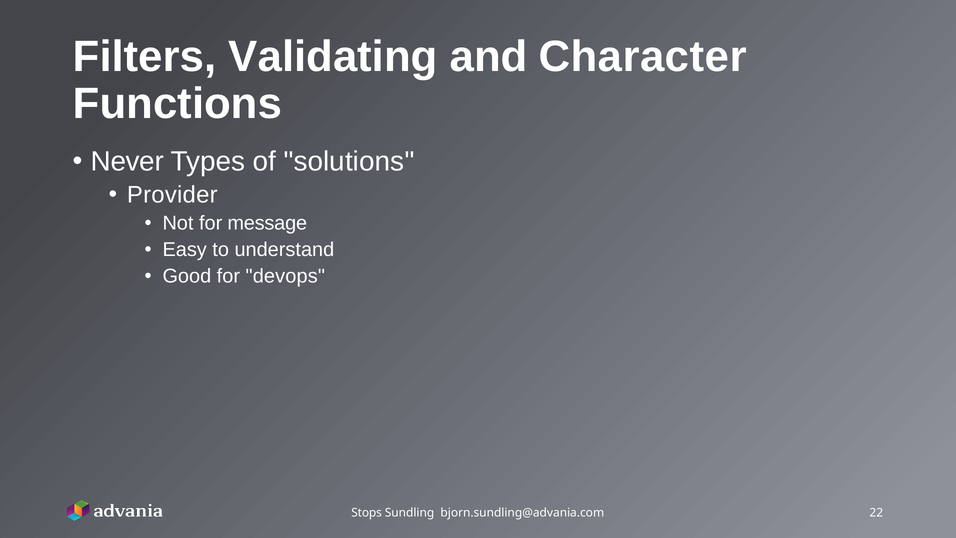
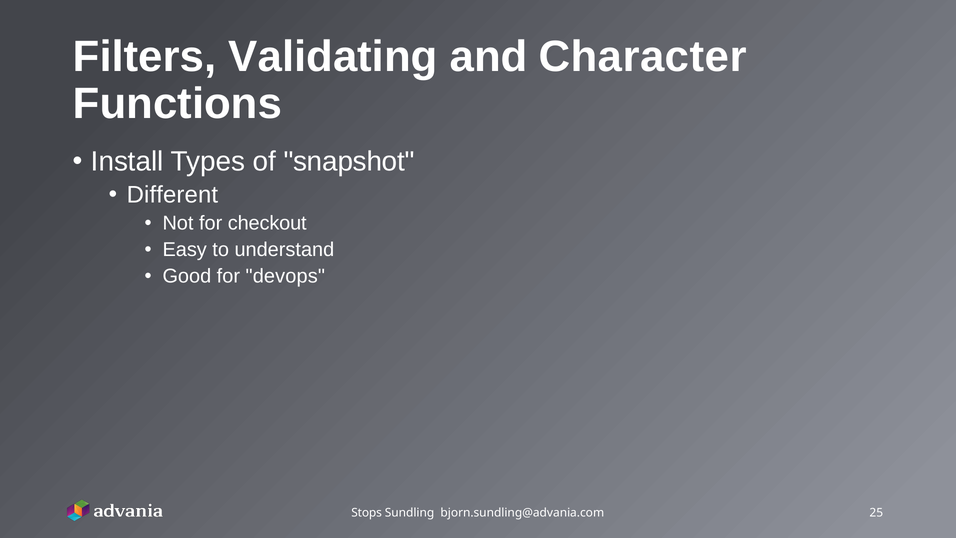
Never: Never -> Install
solutions: solutions -> snapshot
Provider: Provider -> Different
message: message -> checkout
22: 22 -> 25
